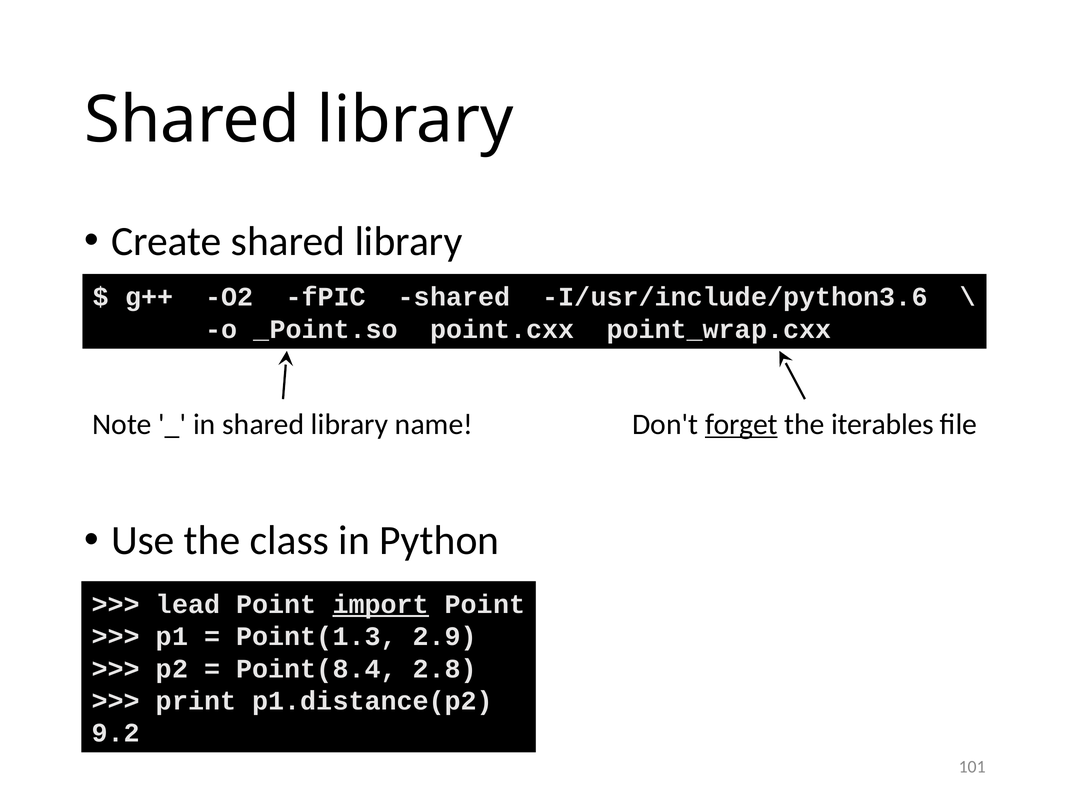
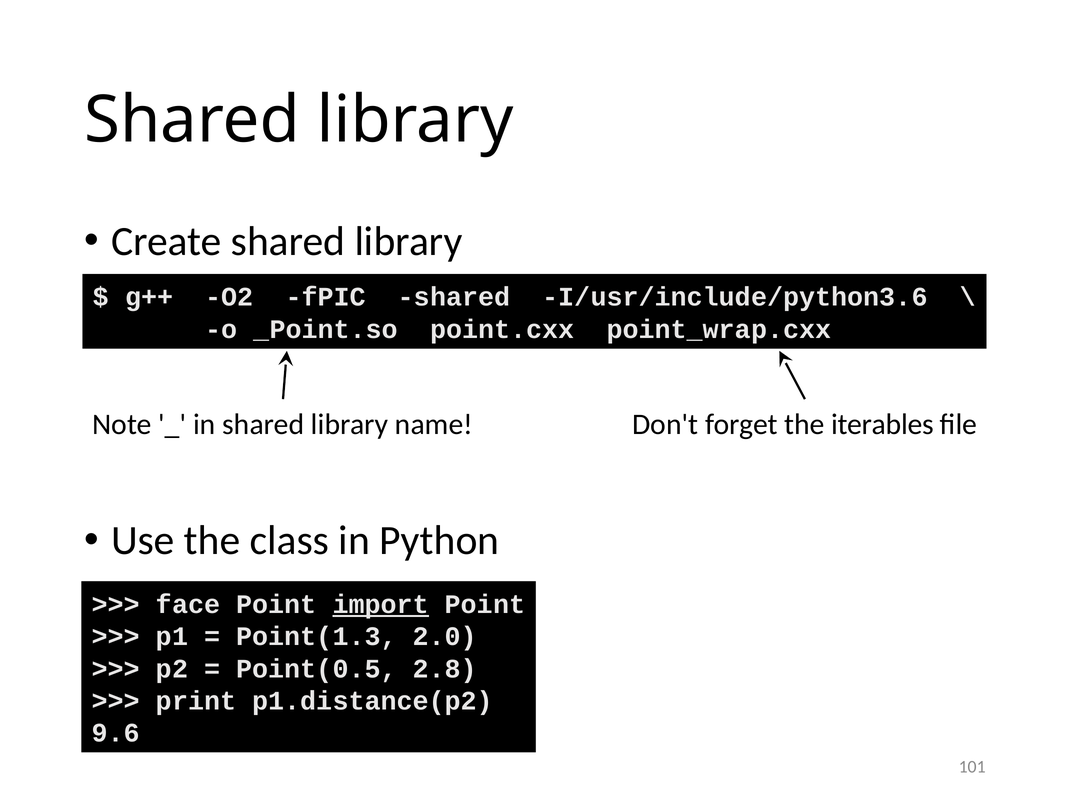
forget underline: present -> none
lead: lead -> face
2.9: 2.9 -> 2.0
Point(8.4: Point(8.4 -> Point(0.5
9.2: 9.2 -> 9.6
